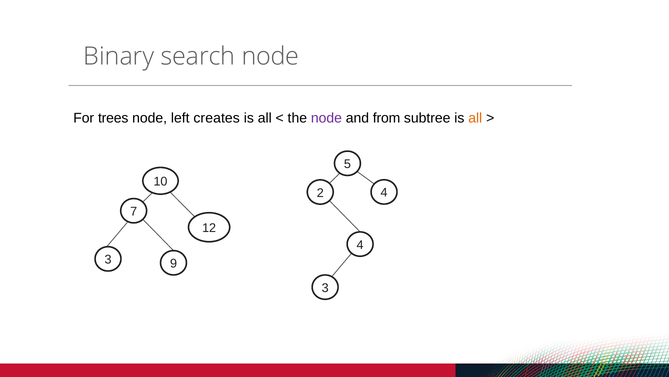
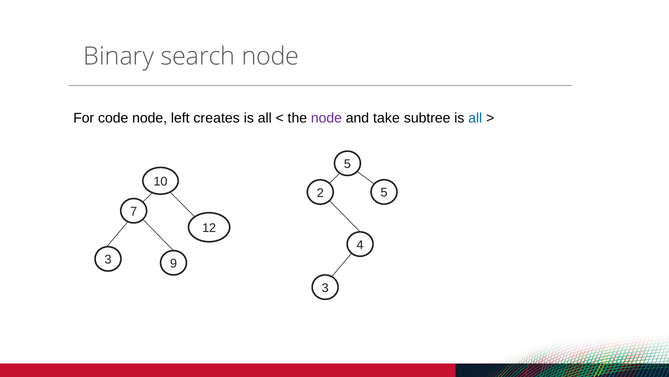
trees: trees -> code
from: from -> take
all at (475, 118) colour: orange -> blue
2 4: 4 -> 5
